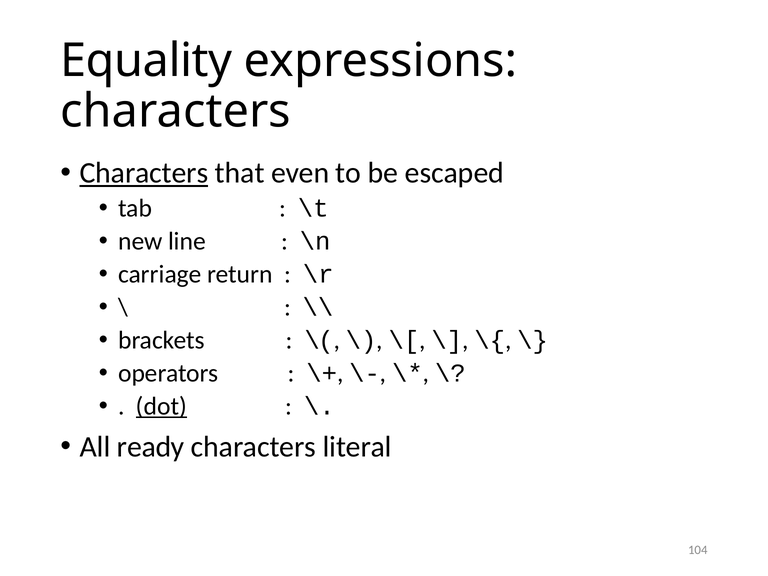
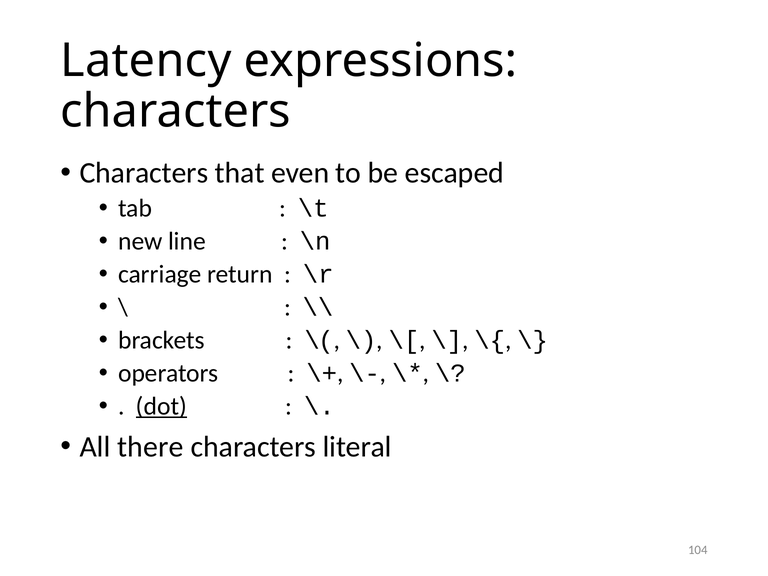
Equality: Equality -> Latency
Characters at (144, 173) underline: present -> none
ready: ready -> there
